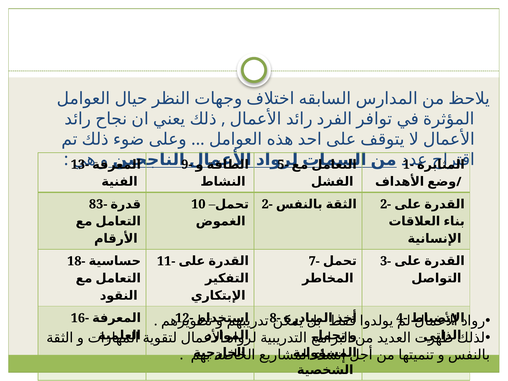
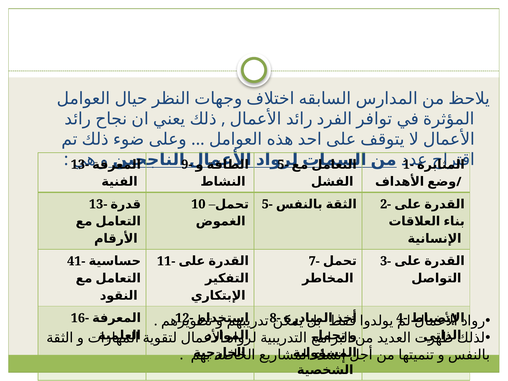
83- at (98, 204): 83- -> 13-
2- at (267, 204): 2- -> 5-
18-: 18- -> 41-
